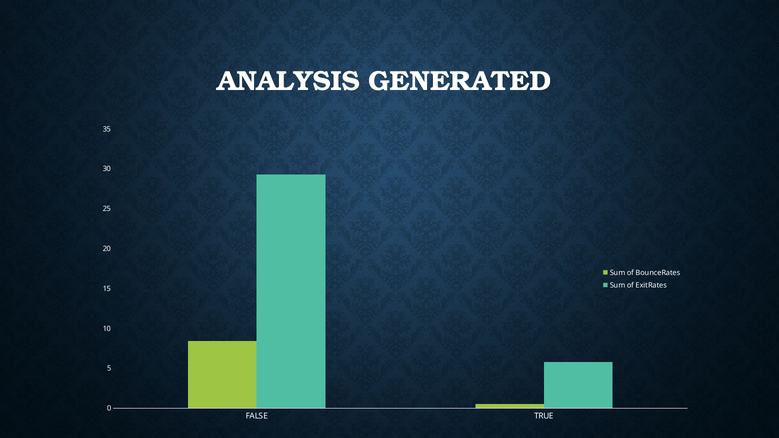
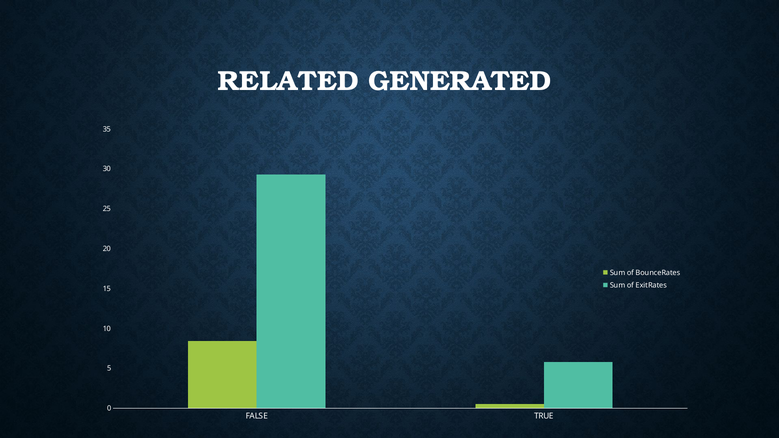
ANALYSIS: ANALYSIS -> RELATED
